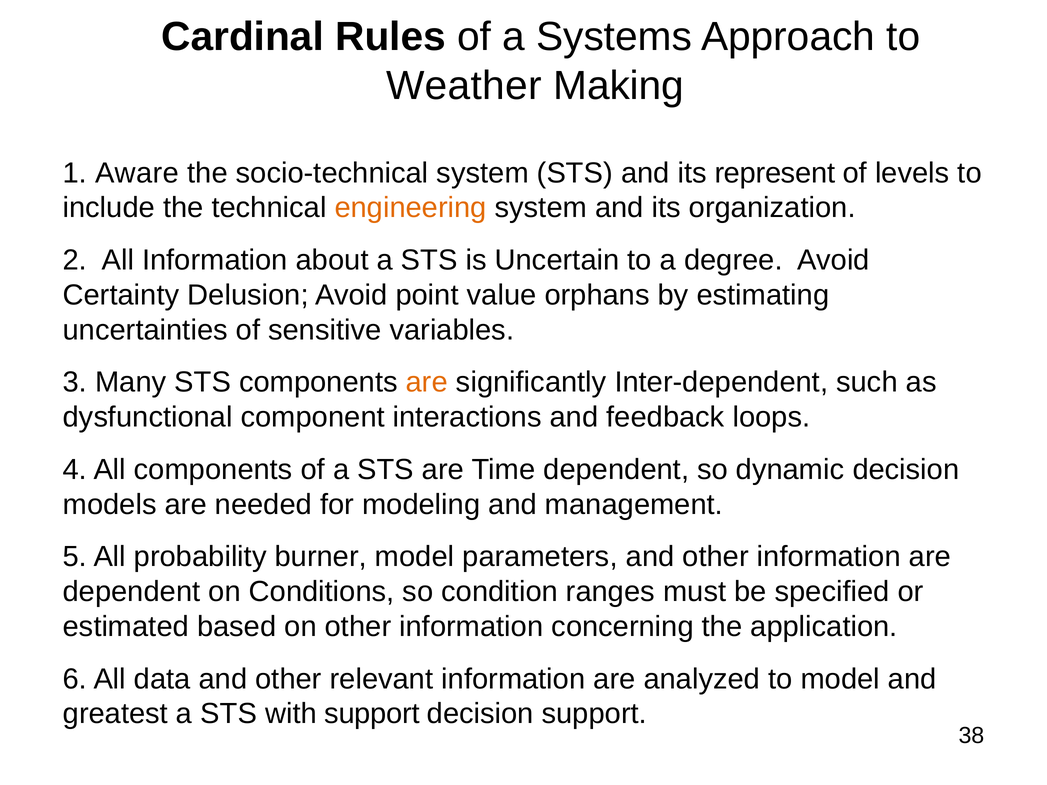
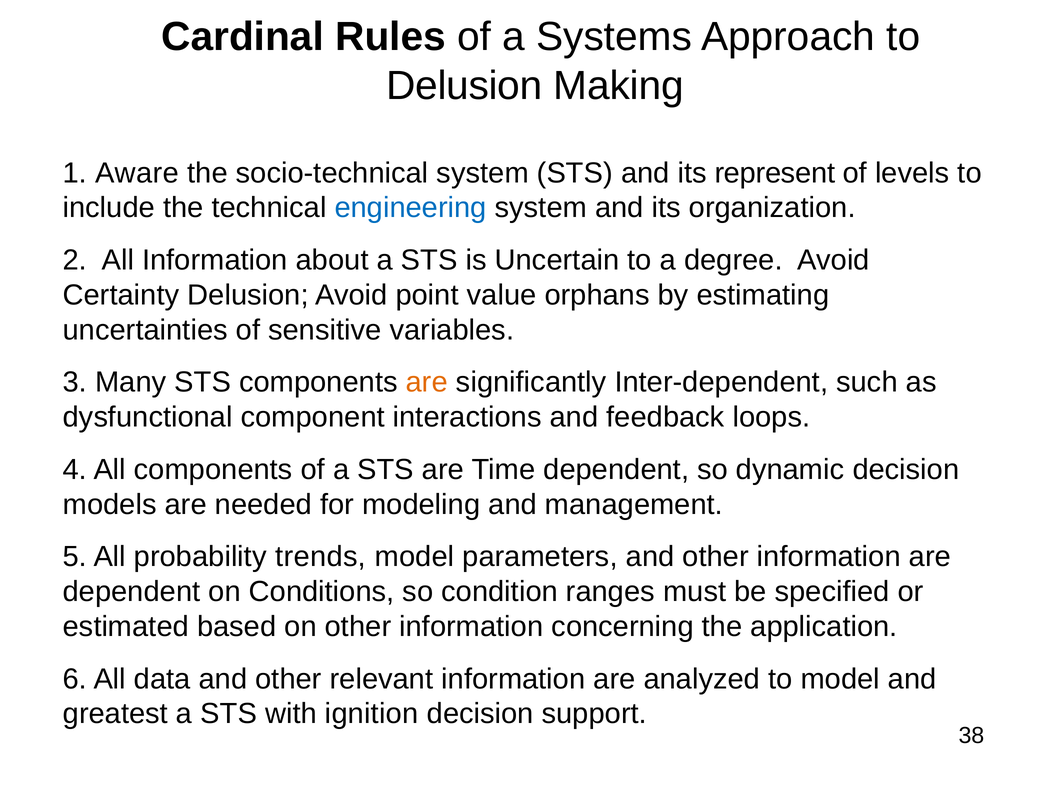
Weather at (464, 86): Weather -> Delusion
engineering colour: orange -> blue
burner: burner -> trends
with support: support -> ignition
